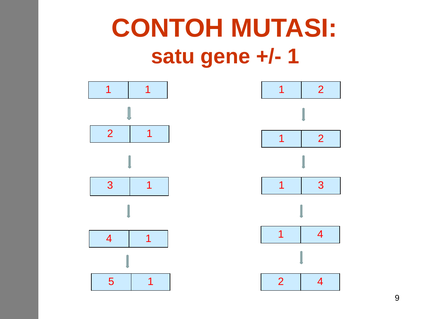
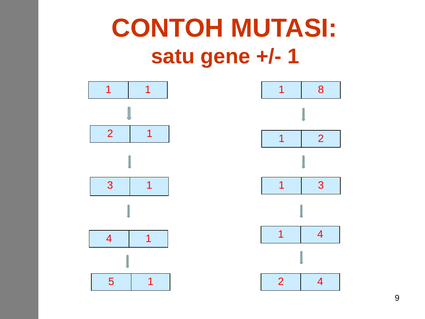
2 at (321, 90): 2 -> 8
